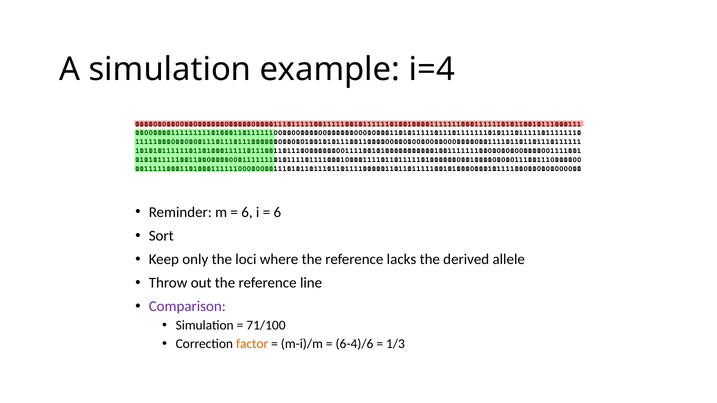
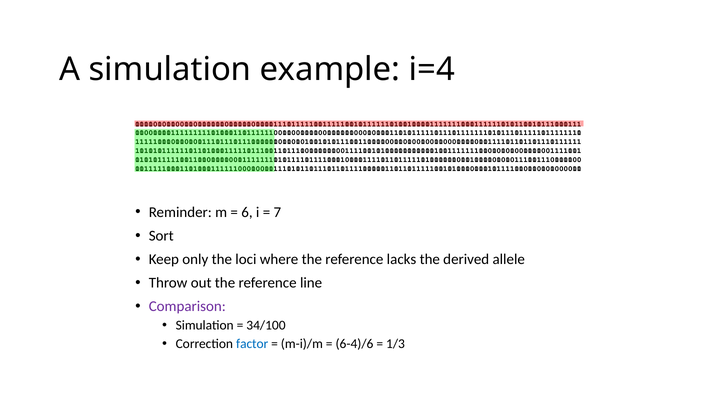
6 at (277, 212): 6 -> 7
71/100: 71/100 -> 34/100
factor colour: orange -> blue
